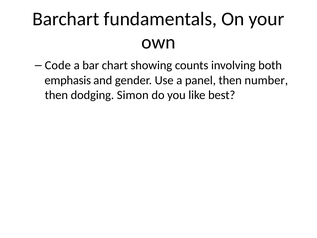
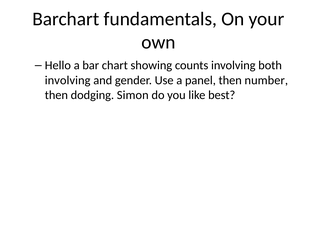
Code: Code -> Hello
emphasis at (68, 80): emphasis -> involving
